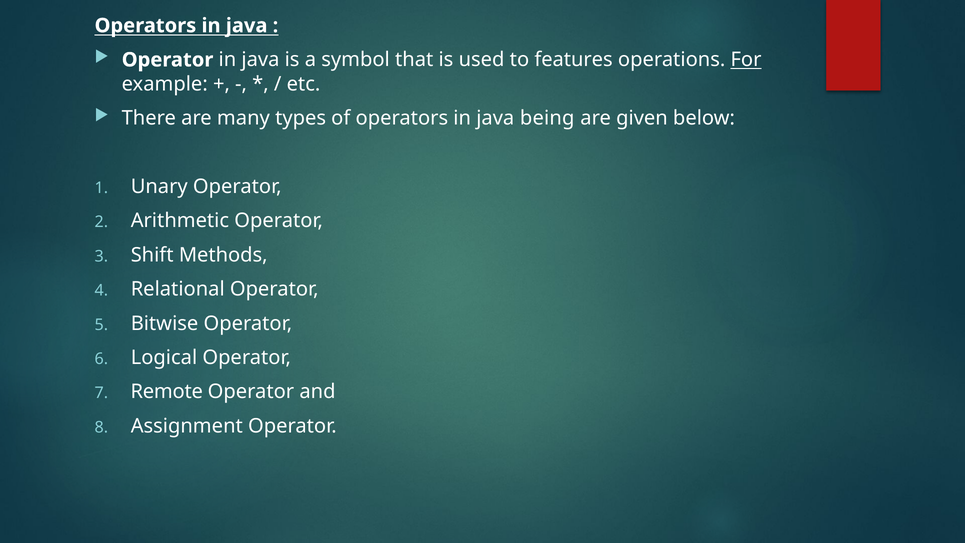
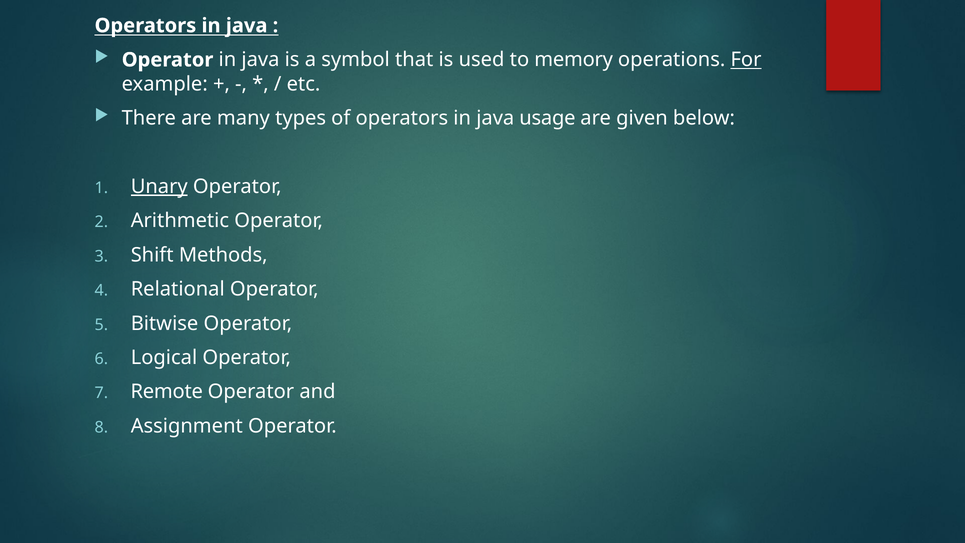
features: features -> memory
being: being -> usage
Unary underline: none -> present
